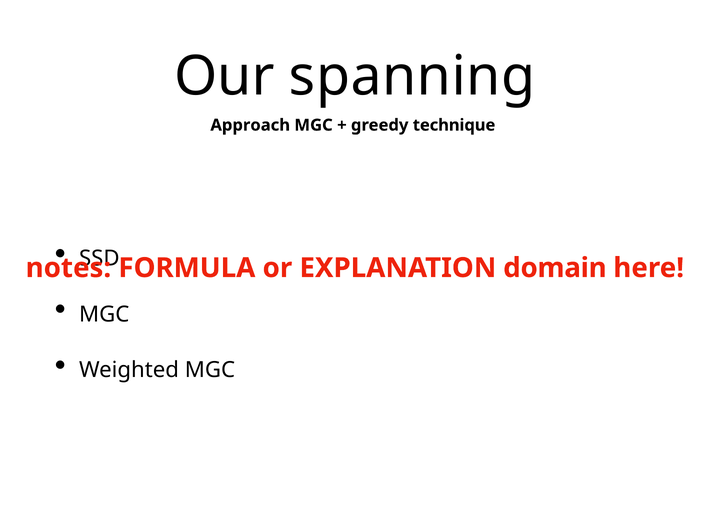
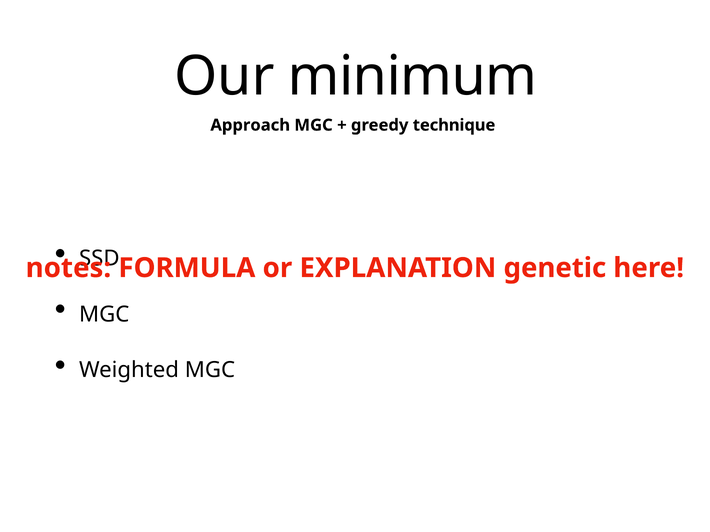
spanning: spanning -> minimum
domain: domain -> genetic
